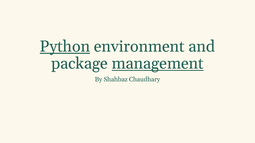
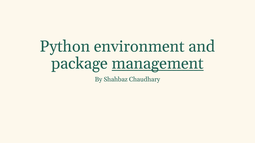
Python underline: present -> none
